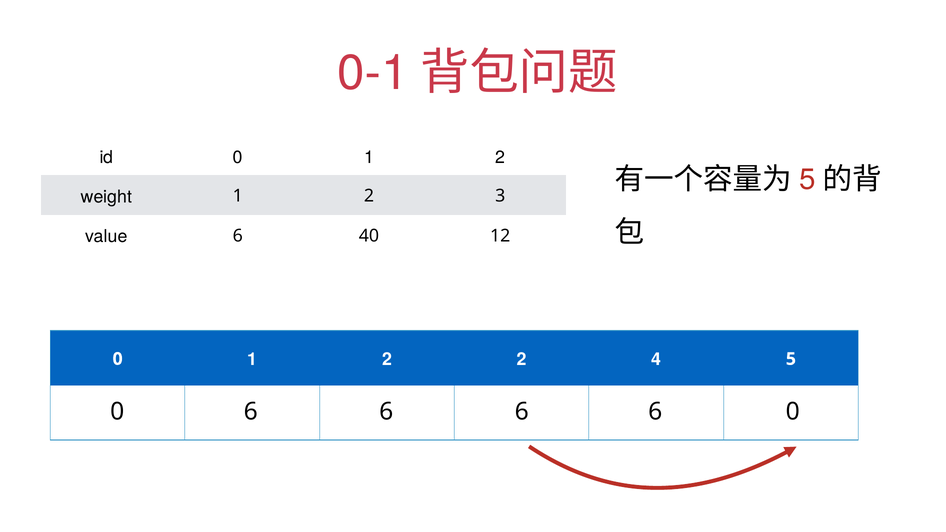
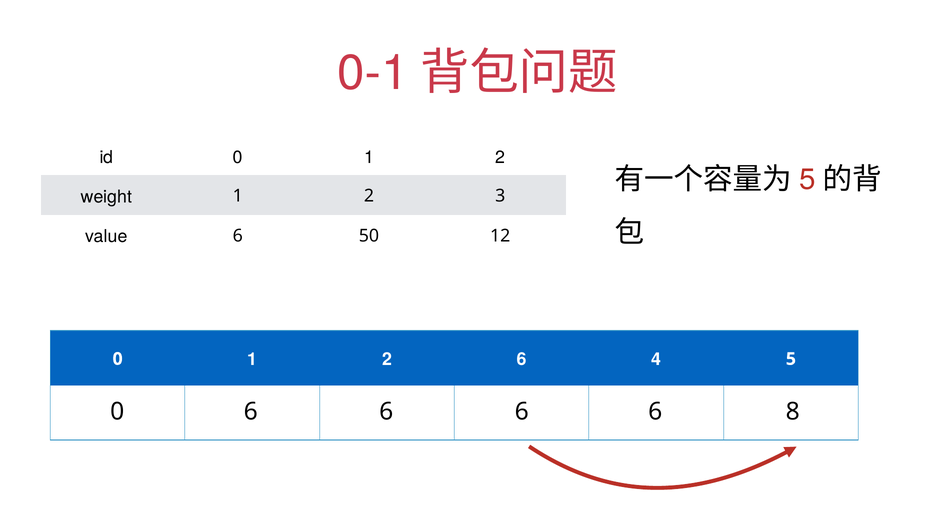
40: 40 -> 50
2 2: 2 -> 6
6 0: 0 -> 8
